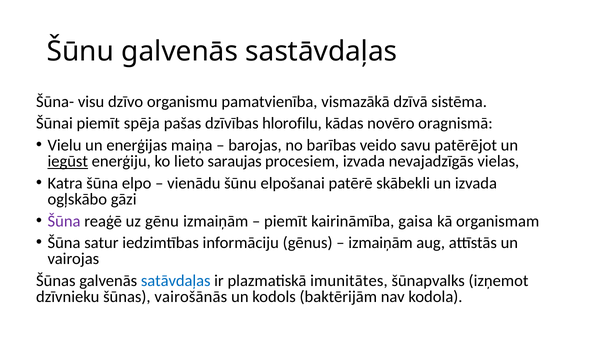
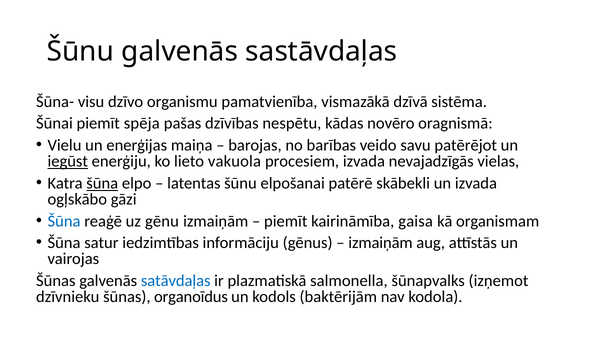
hlorofilu: hlorofilu -> nespētu
saraujas: saraujas -> vakuola
šūna at (102, 183) underline: none -> present
vienādu: vienādu -> latentas
Šūna at (64, 221) colour: purple -> blue
imunitātes: imunitātes -> salmonella
vairošānās: vairošānās -> organoīdus
